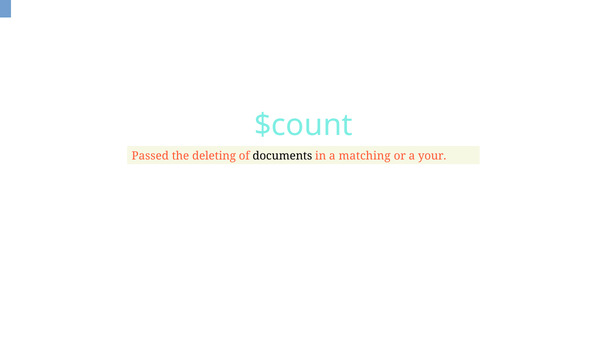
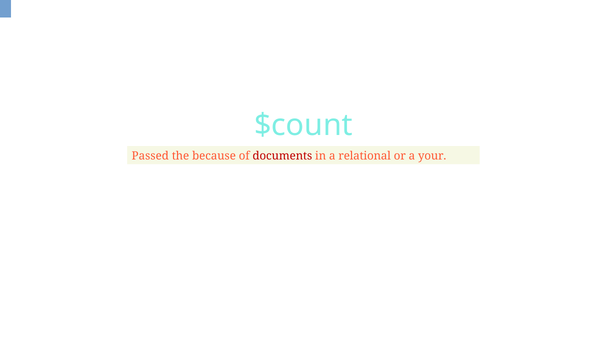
deleting: deleting -> because
documents colour: black -> red
matching: matching -> relational
